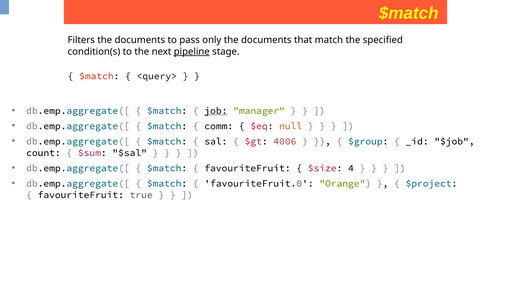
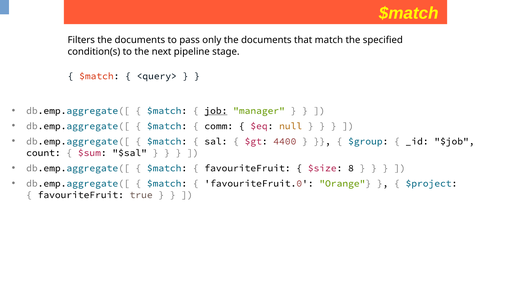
pipeline underline: present -> none
4006: 4006 -> 4400
4: 4 -> 8
